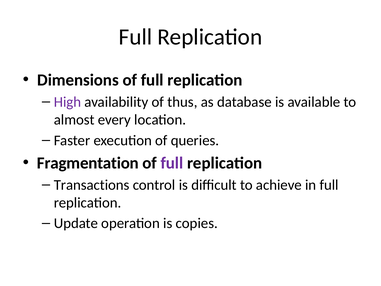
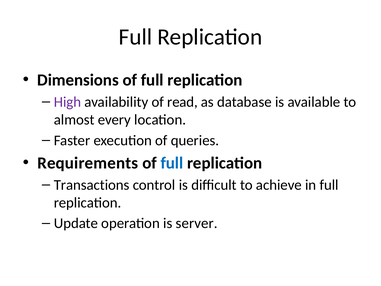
thus: thus -> read
Fragmentation: Fragmentation -> Requirements
full at (172, 163) colour: purple -> blue
copies: copies -> server
